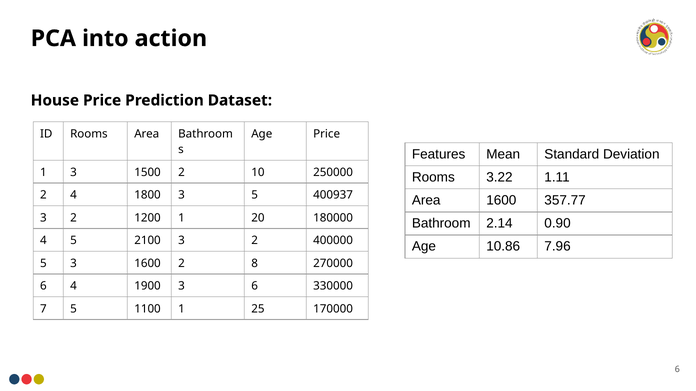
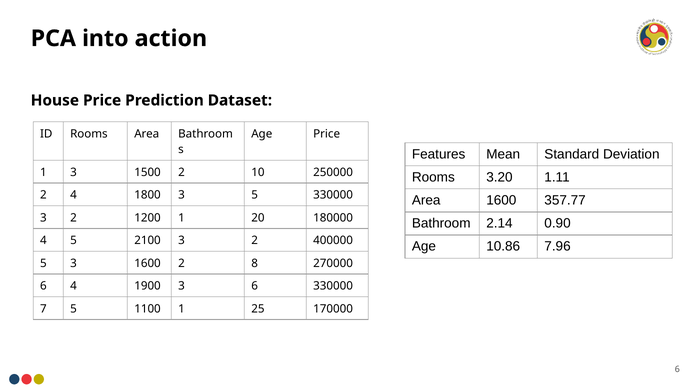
3.22: 3.22 -> 3.20
5 400937: 400937 -> 330000
